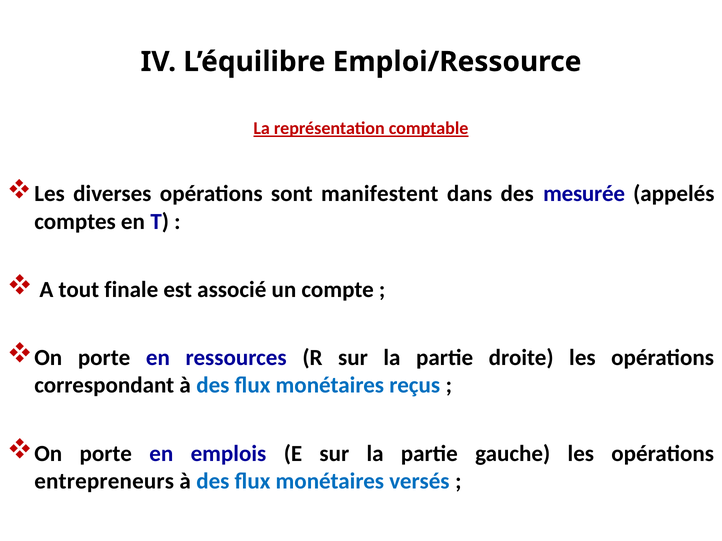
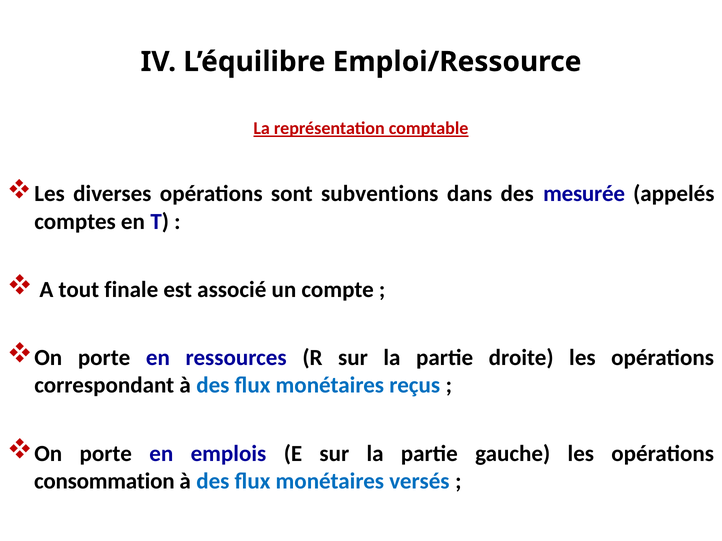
manifestent: manifestent -> subventions
entrepreneurs: entrepreneurs -> consommation
